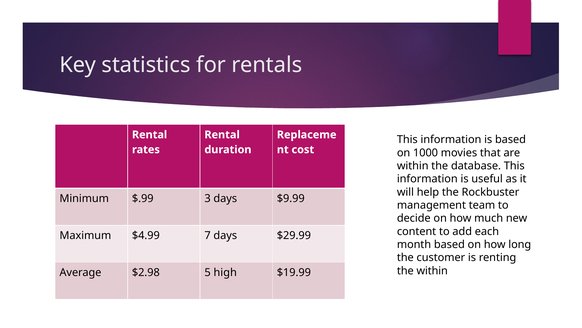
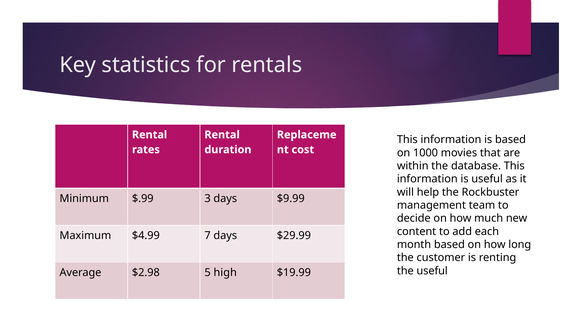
the within: within -> useful
